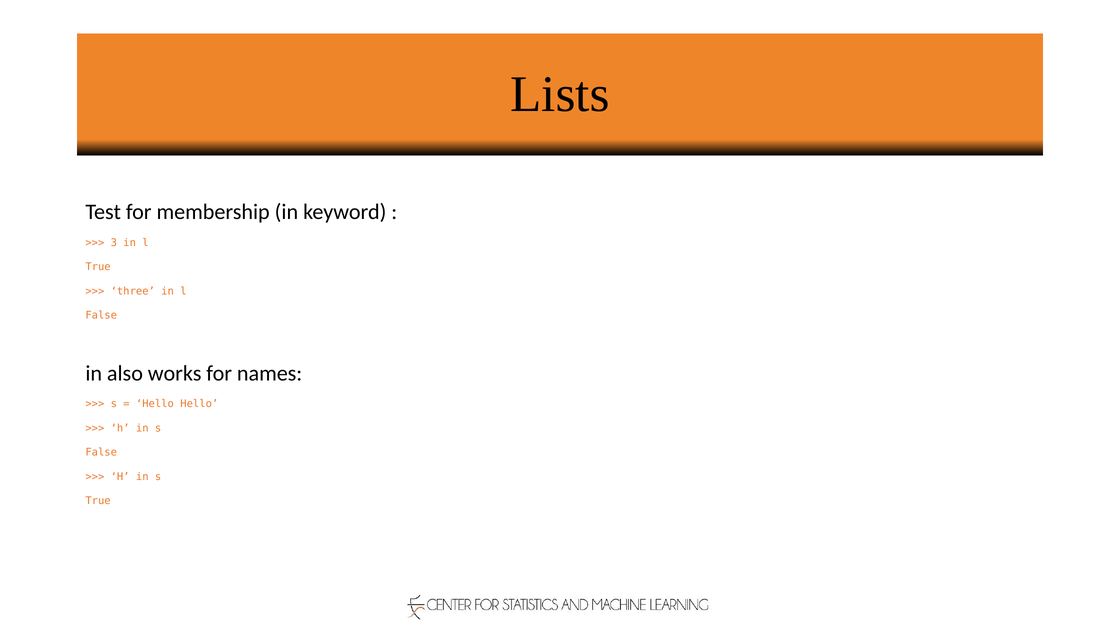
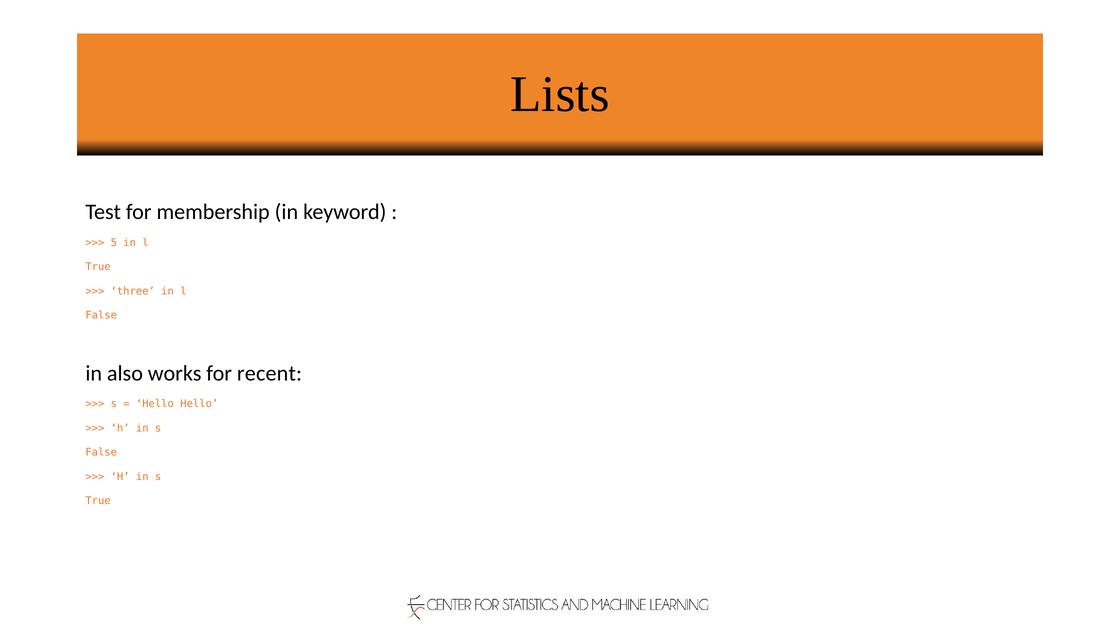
3: 3 -> 5
names: names -> recent
